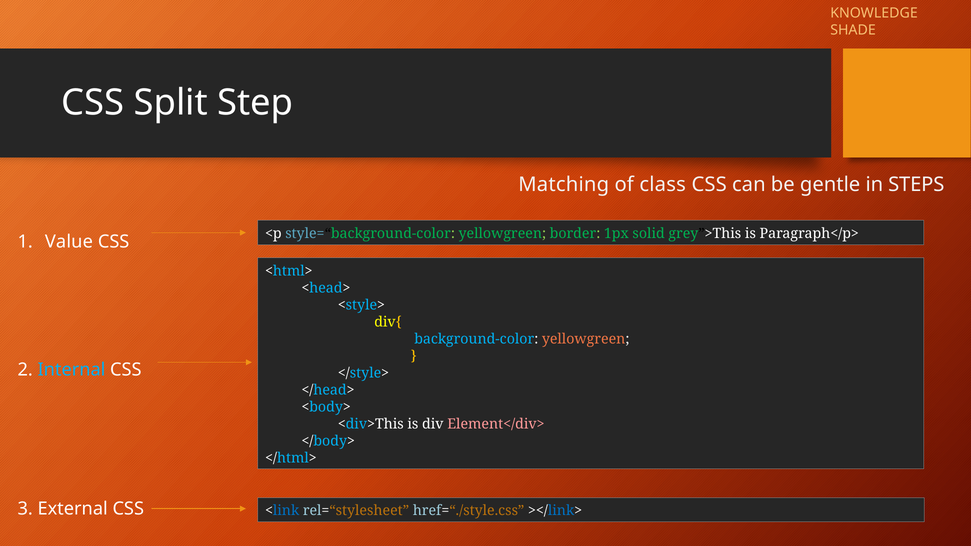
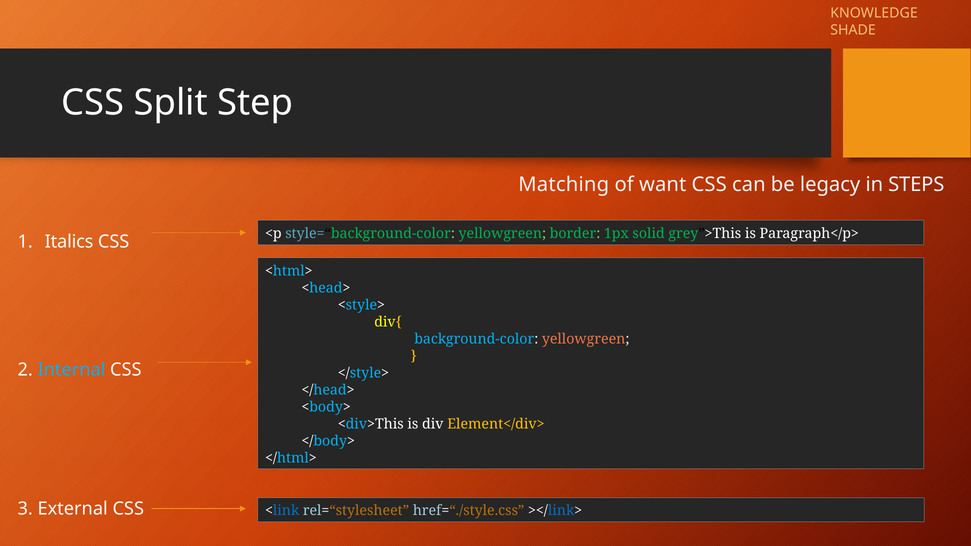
class: class -> want
gentle: gentle -> legacy
Value: Value -> Italics
Element</div> colour: pink -> yellow
